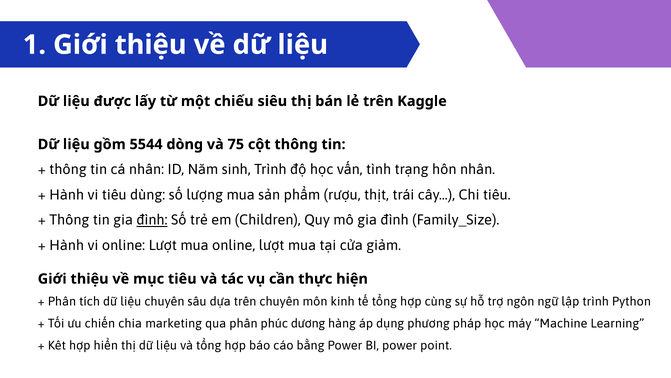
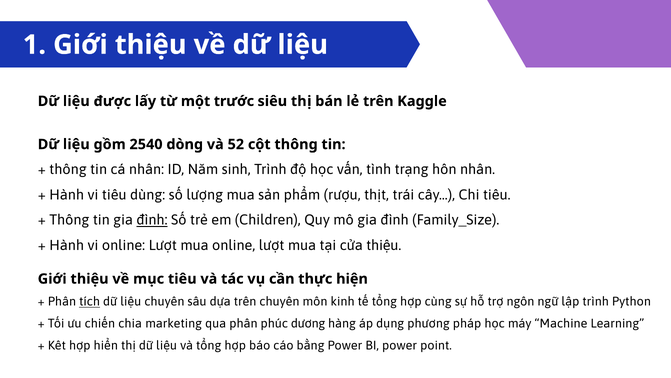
chiếu: chiếu -> trước
5544: 5544 -> 2540
75: 75 -> 52
cửa giảm: giảm -> thiệu
tích underline: none -> present
